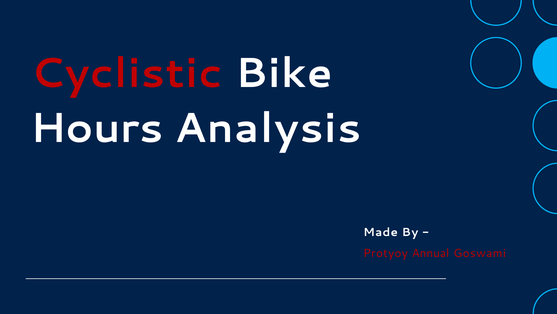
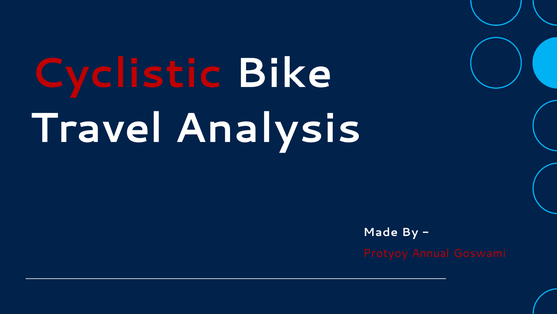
Hours: Hours -> Travel
